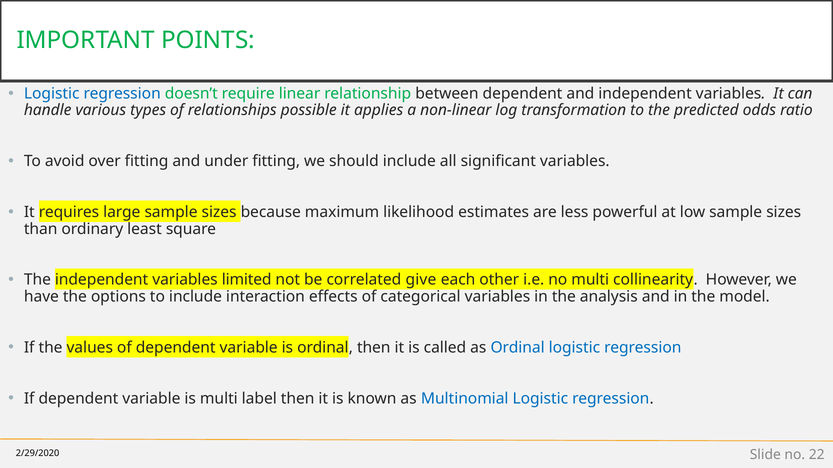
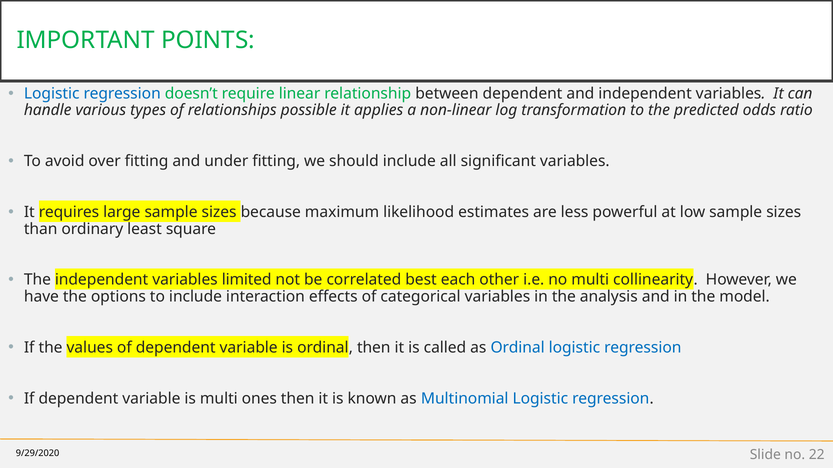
give: give -> best
label: label -> ones
2/29/2020: 2/29/2020 -> 9/29/2020
